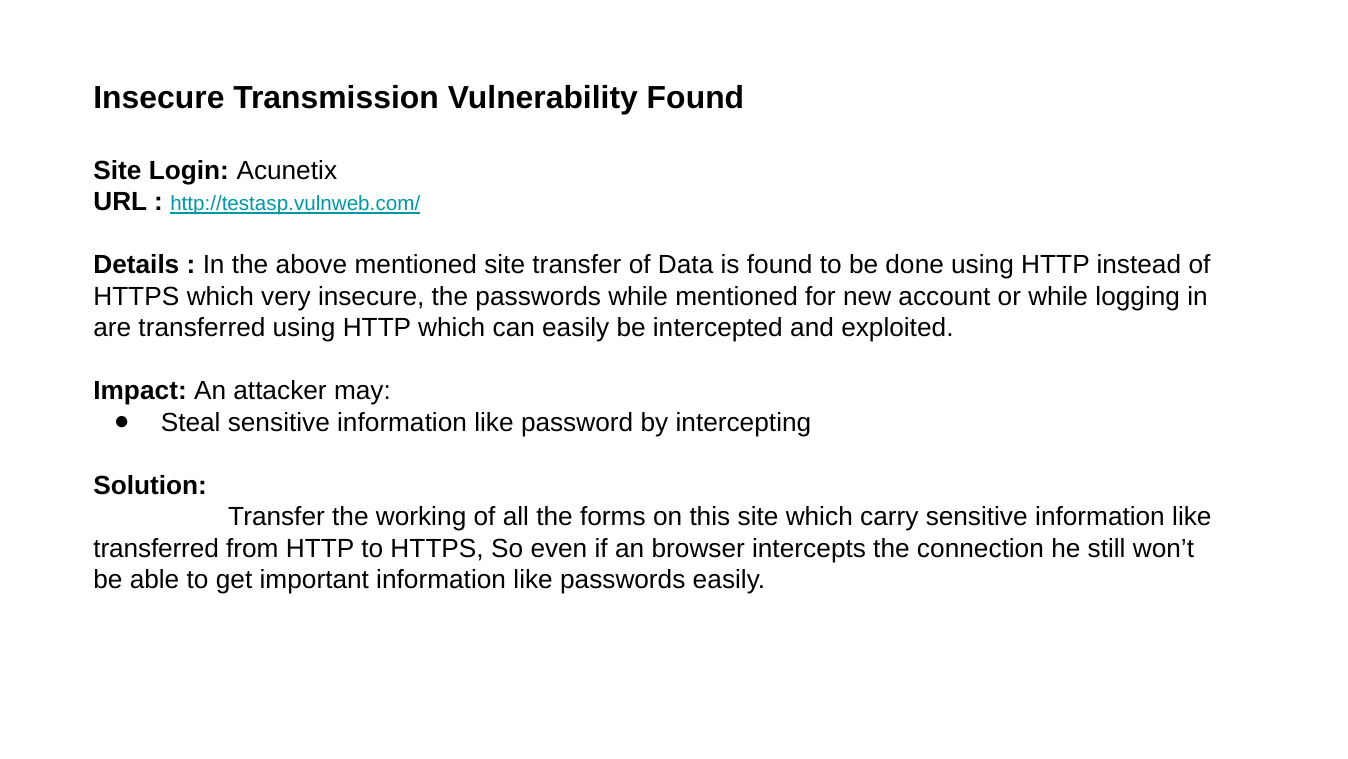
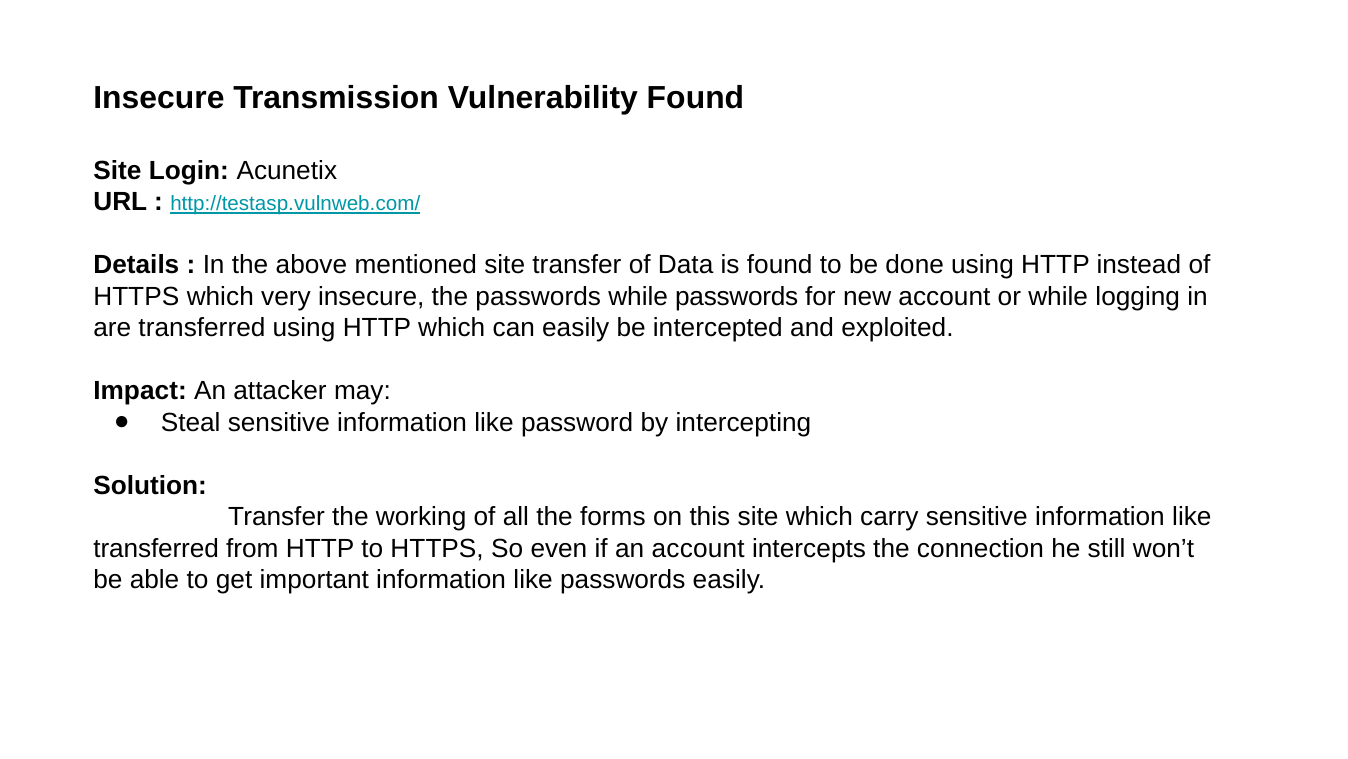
while mentioned: mentioned -> passwords
an browser: browser -> account
